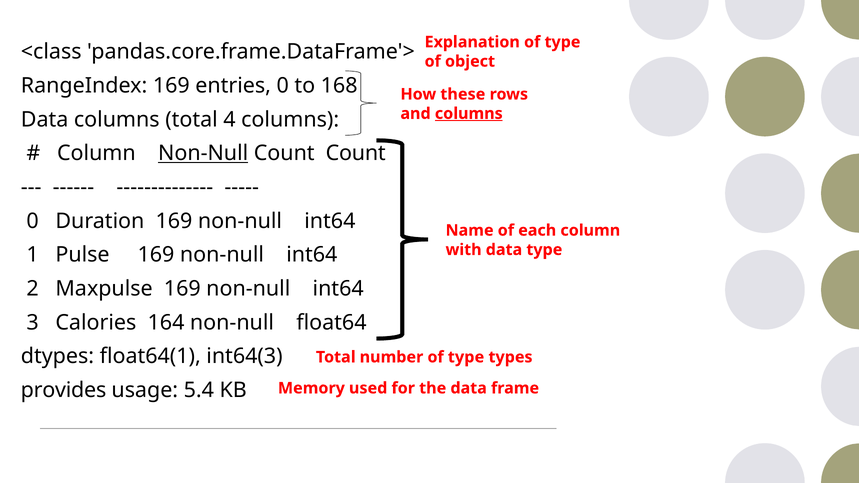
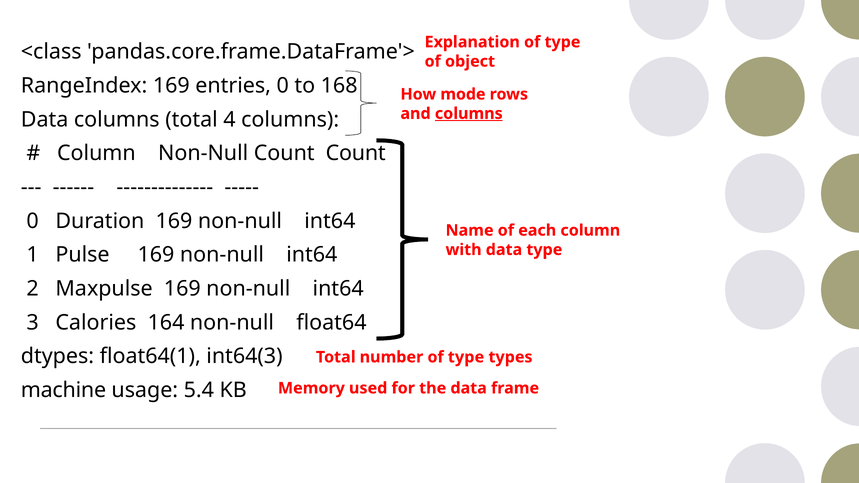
these: these -> mode
Non-Null at (203, 153) underline: present -> none
provides: provides -> machine
